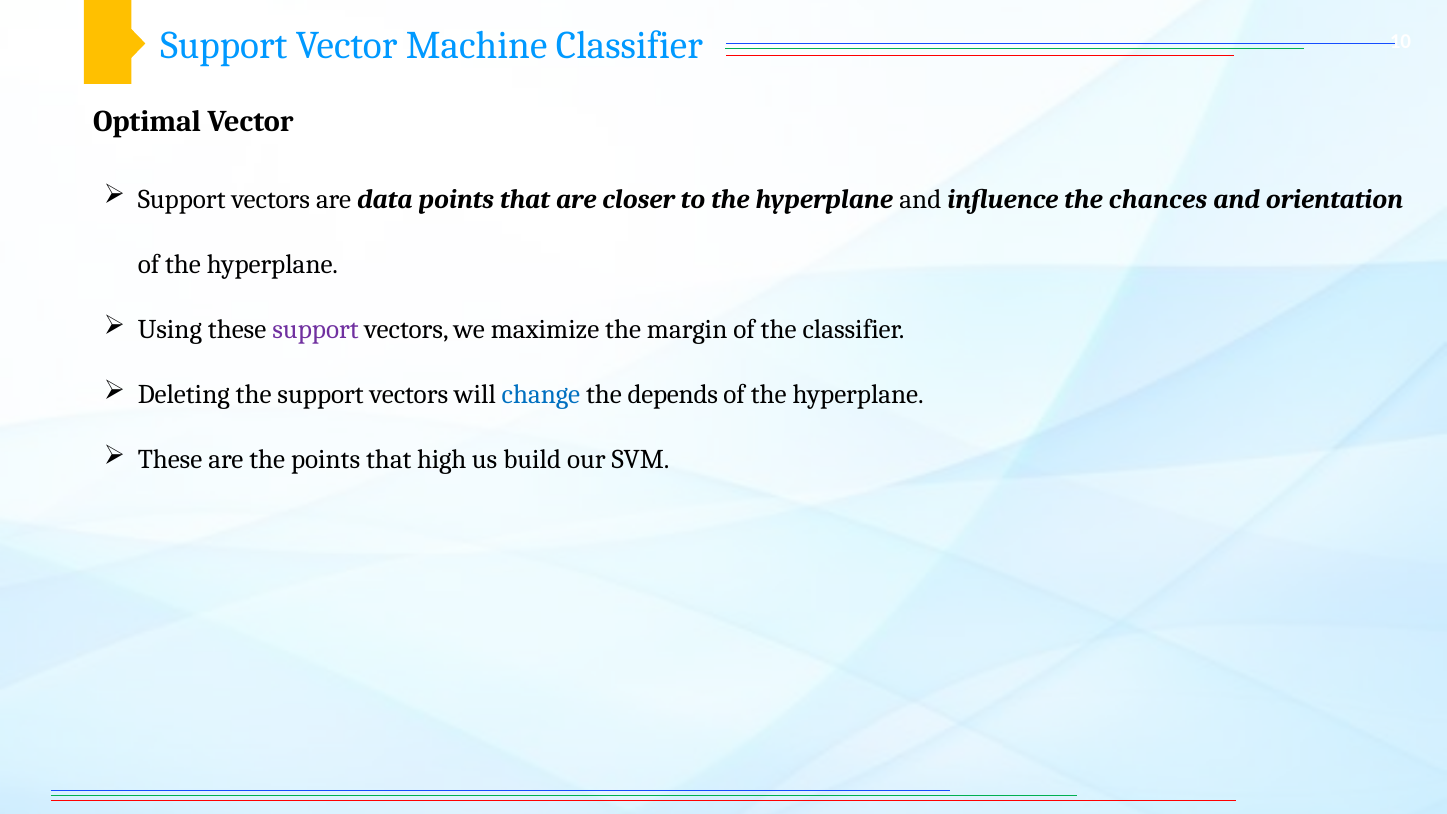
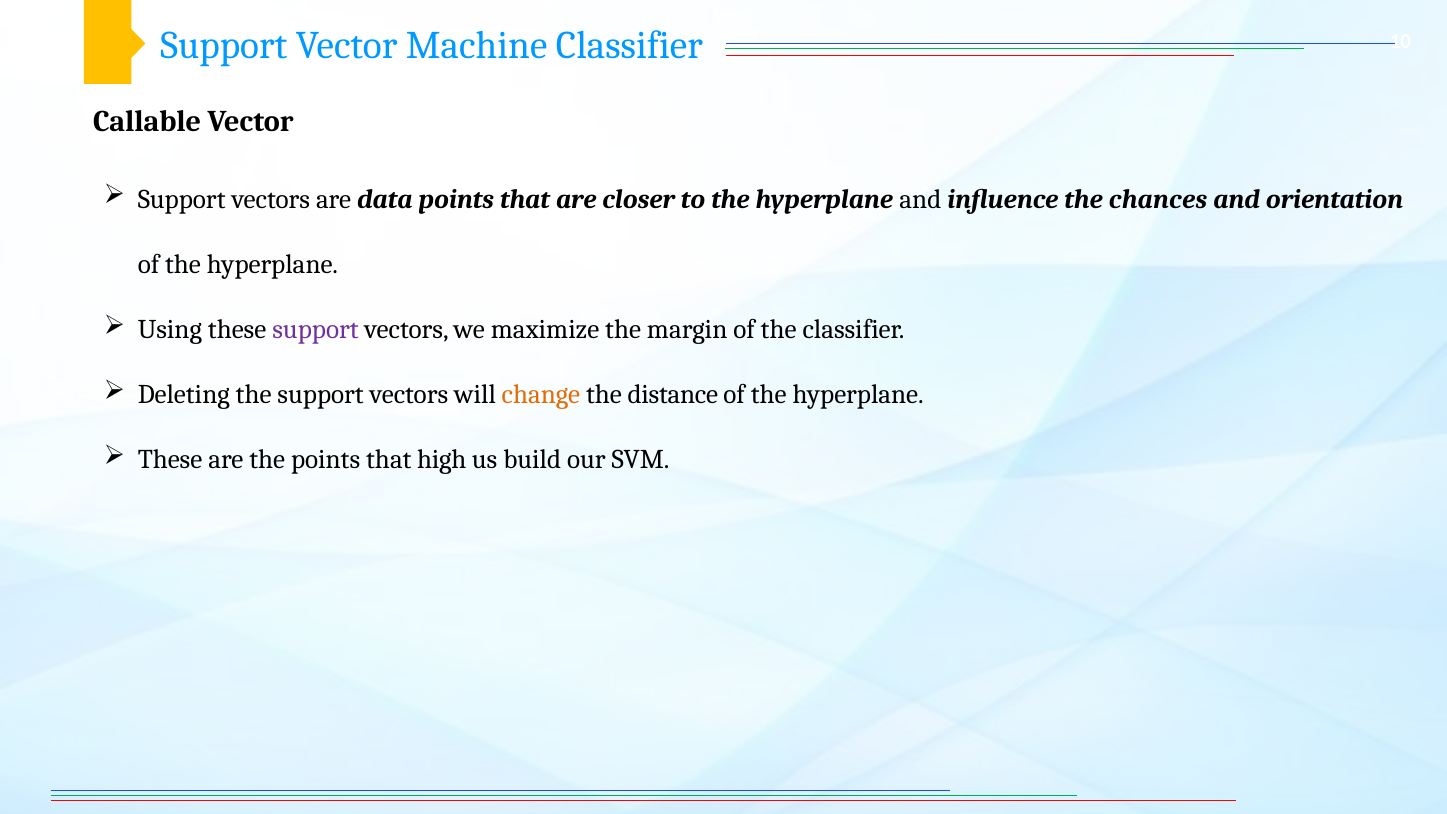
Optimal: Optimal -> Callable
change colour: blue -> orange
depends: depends -> distance
